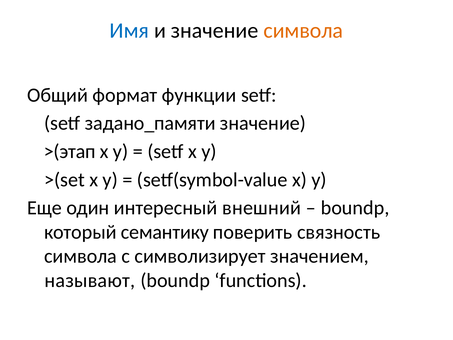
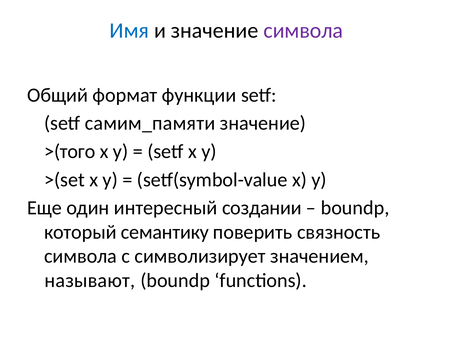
символа at (303, 31) colour: orange -> purple
задано_памяти: задано_памяти -> самим_памяти
>(этап: >(этап -> >(того
внешний: внешний -> создании
